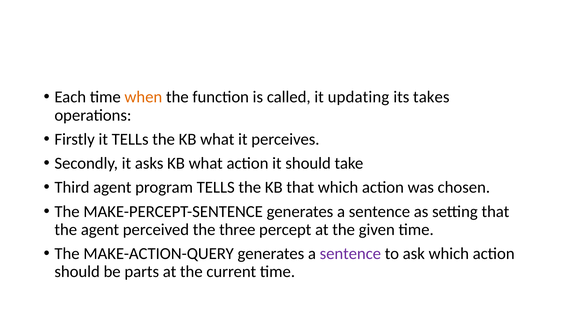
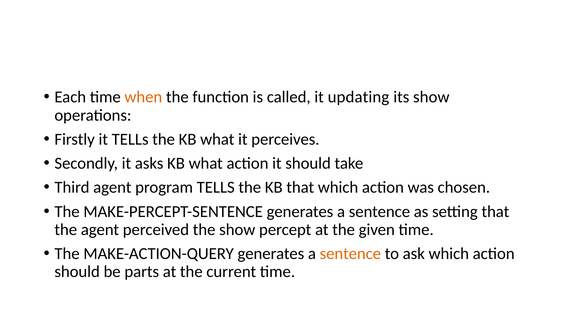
its takes: takes -> show
the three: three -> show
sentence at (350, 253) colour: purple -> orange
